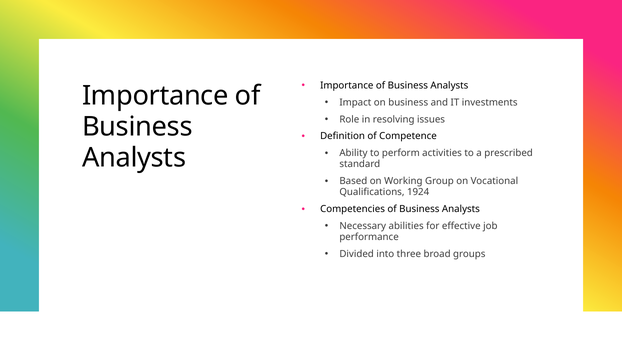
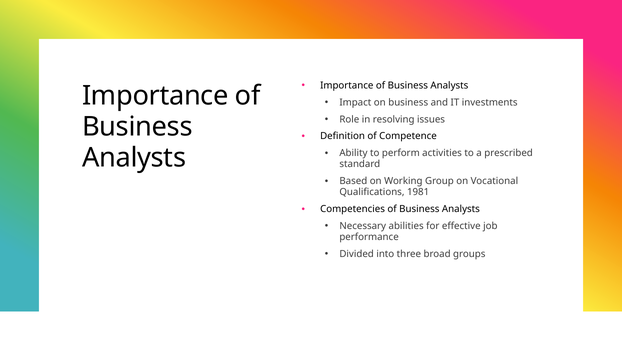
1924: 1924 -> 1981
